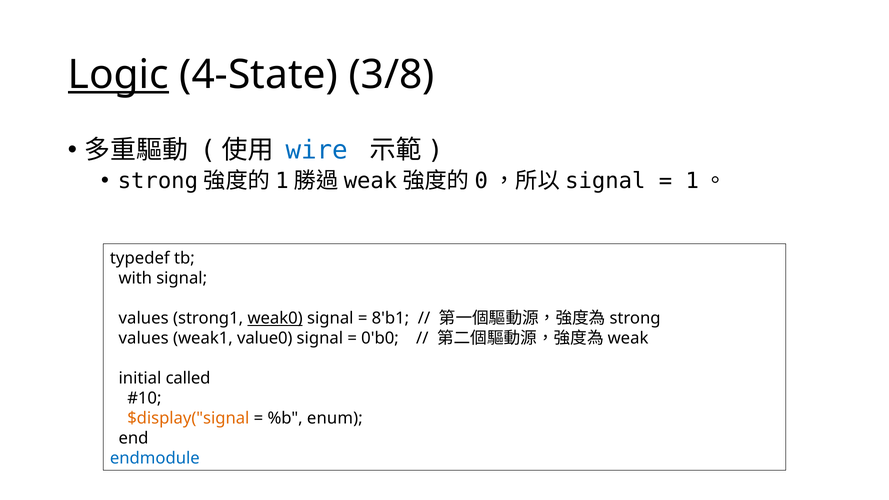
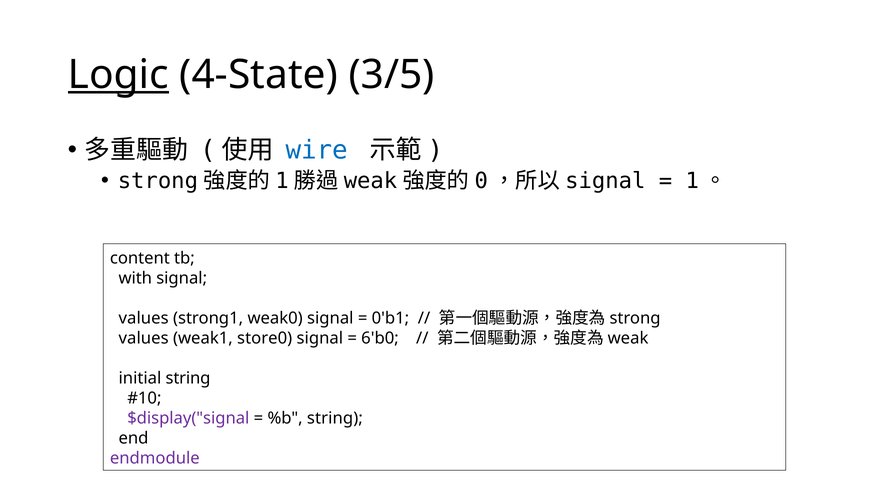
3/8: 3/8 -> 3/5
typedef: typedef -> content
weak0 underline: present -> none
8'b1: 8'b1 -> 0'b1
value0: value0 -> store0
0'b0: 0'b0 -> 6'b0
initial called: called -> string
$display("signal colour: orange -> purple
%b enum: enum -> string
endmodule colour: blue -> purple
